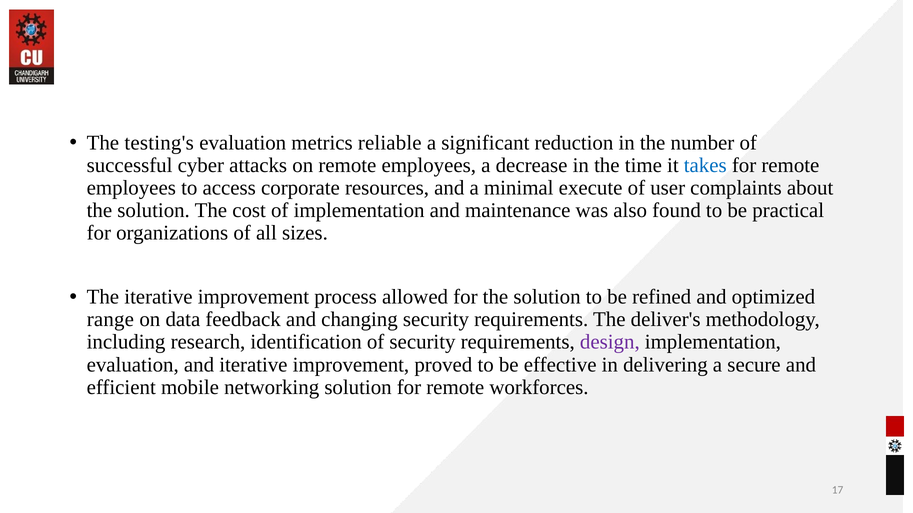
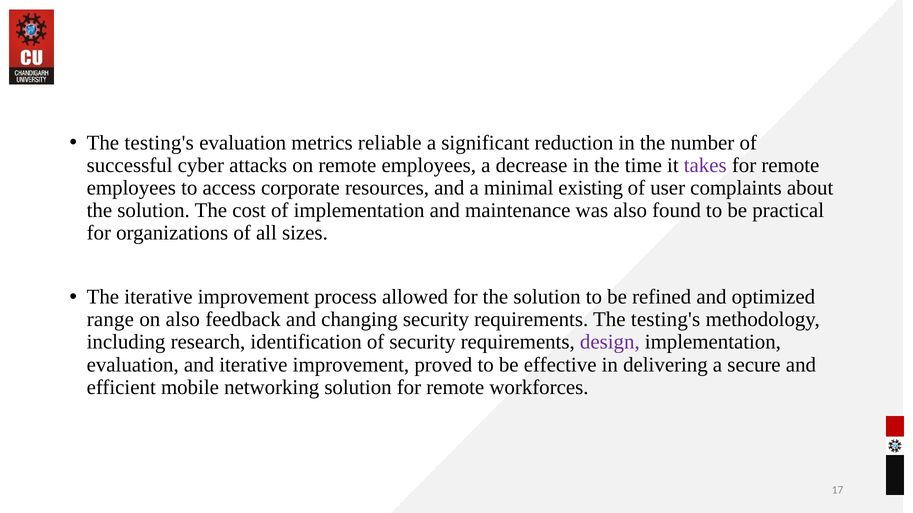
takes colour: blue -> purple
execute: execute -> existing
on data: data -> also
requirements The deliver's: deliver's -> testing's
